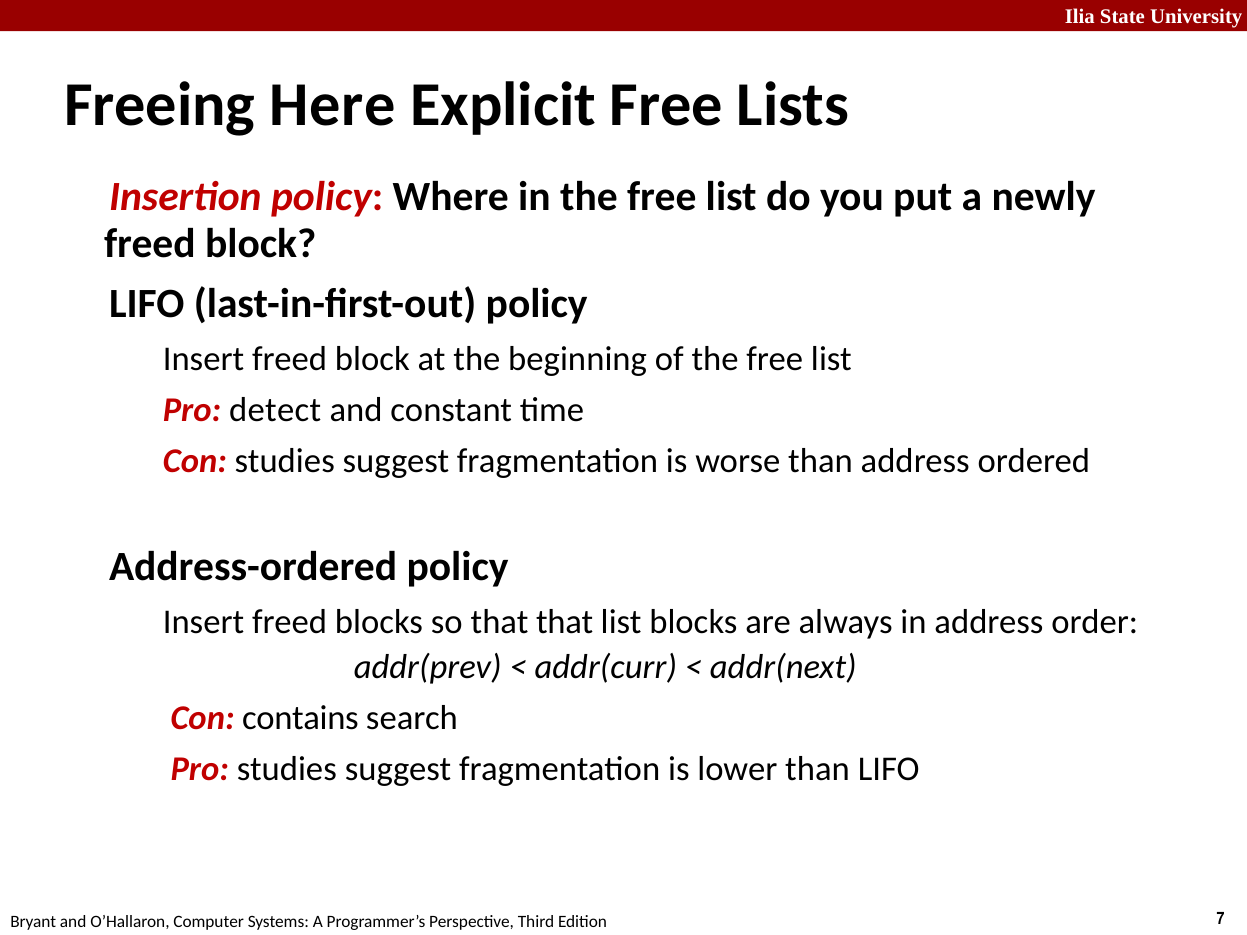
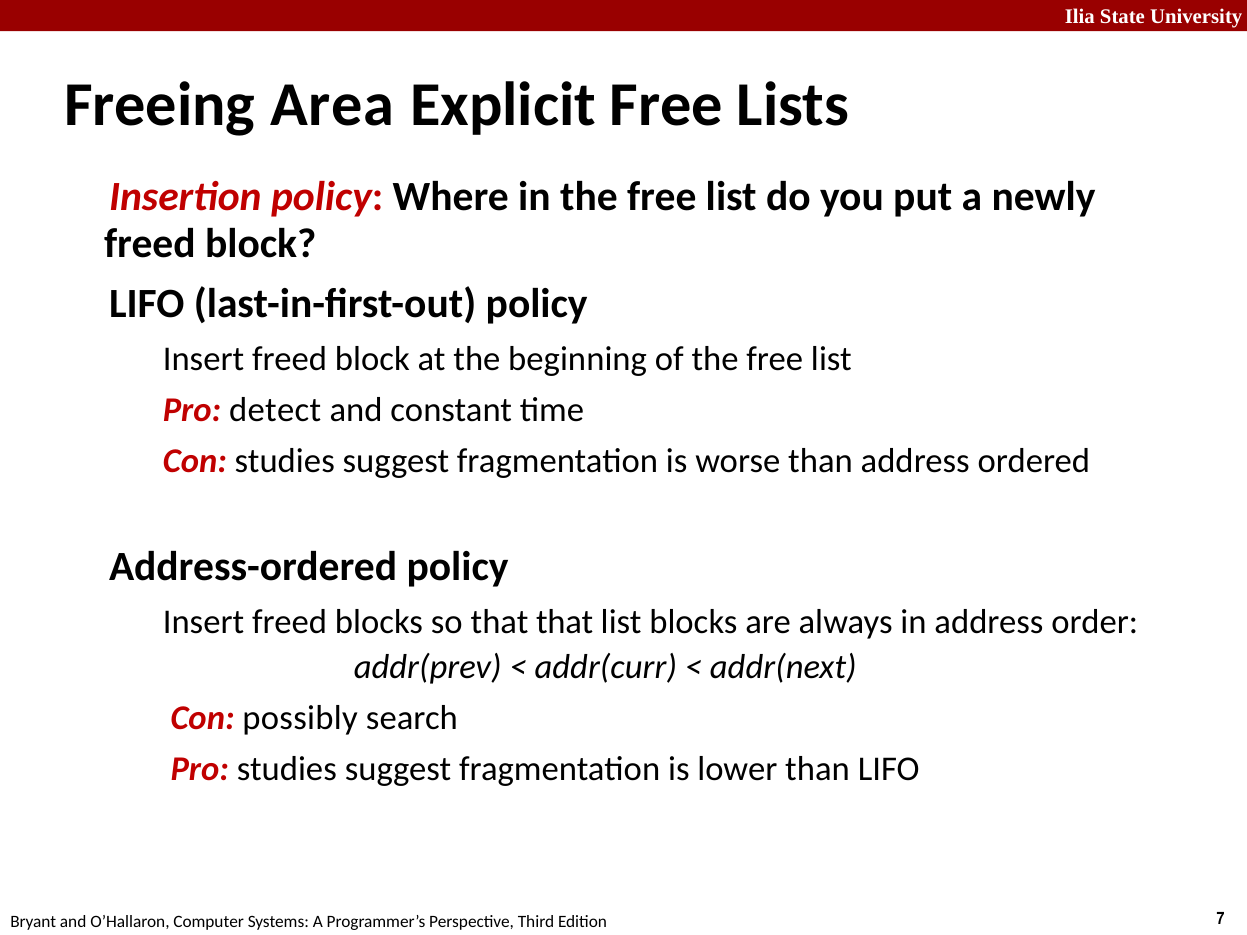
Here: Here -> Area
contains: contains -> possibly
